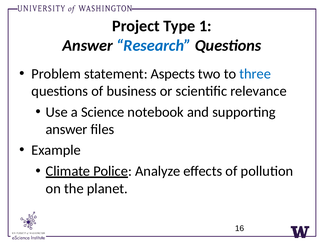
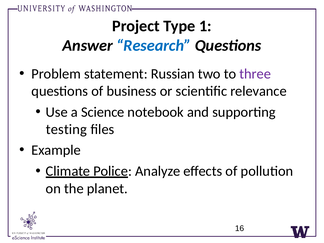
Aspects: Aspects -> Russian
three colour: blue -> purple
answer at (67, 129): answer -> testing
